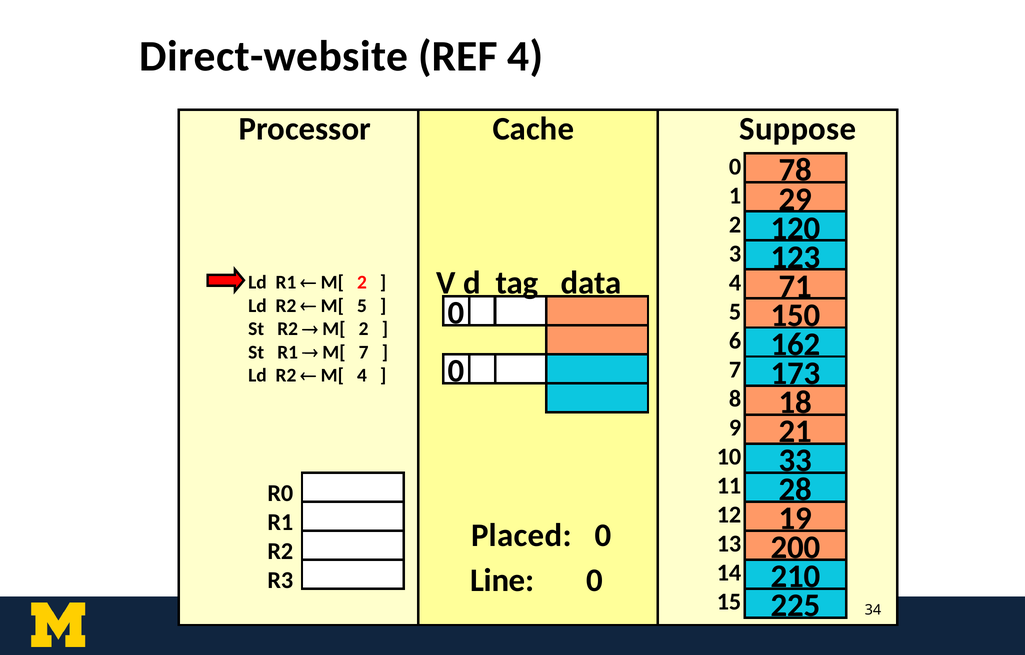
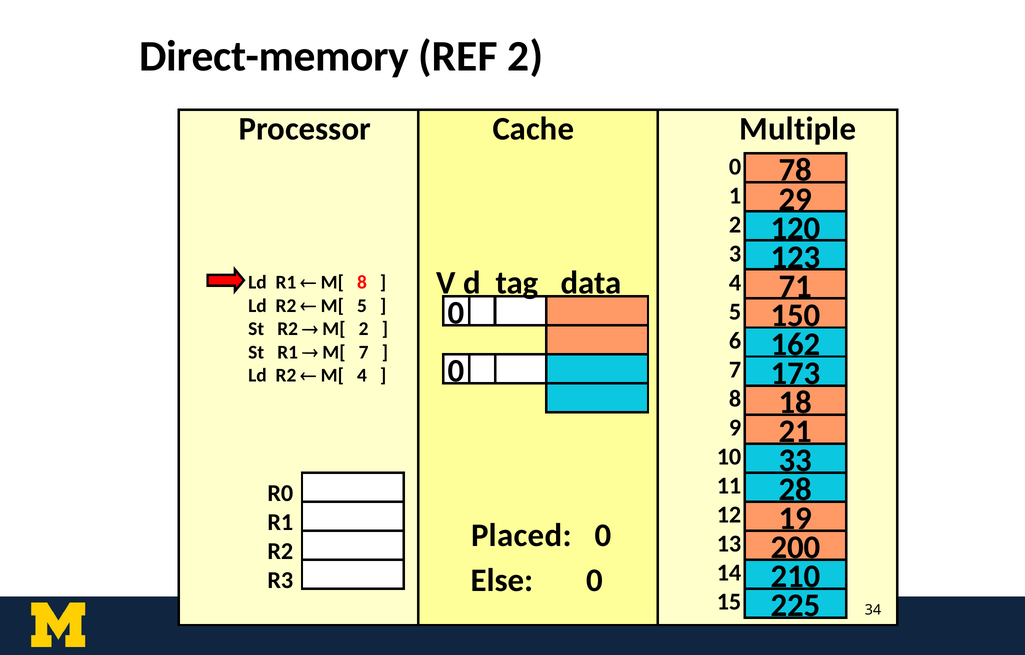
Direct-website: Direct-website -> Direct-memory
REF 4: 4 -> 2
Suppose: Suppose -> Multiple
2 at (362, 282): 2 -> 8
Line: Line -> Else
